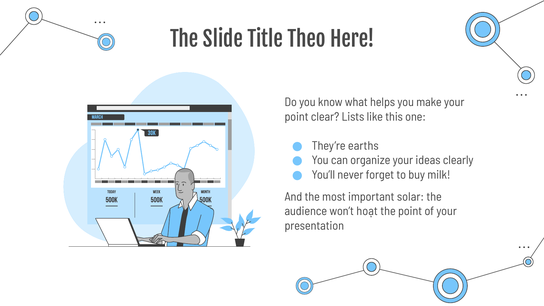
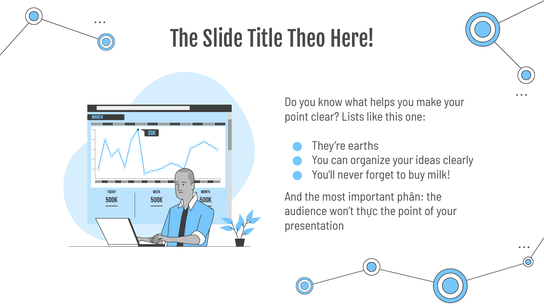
solar: solar -> phân
hoạt: hoạt -> thực
